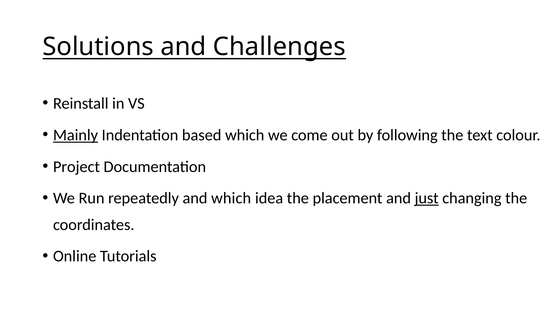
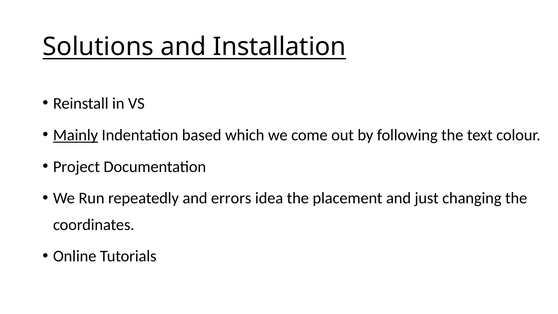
Challenges: Challenges -> Installation
and which: which -> errors
just underline: present -> none
